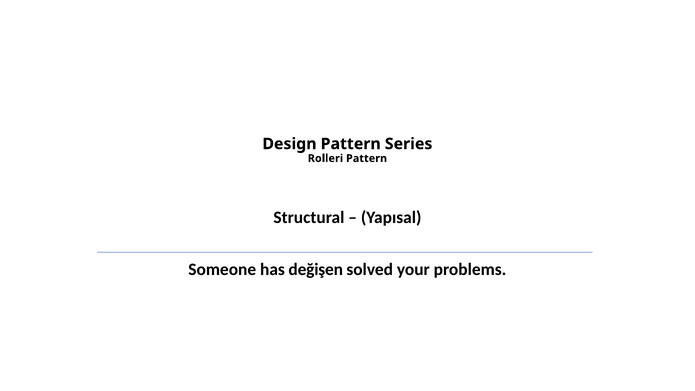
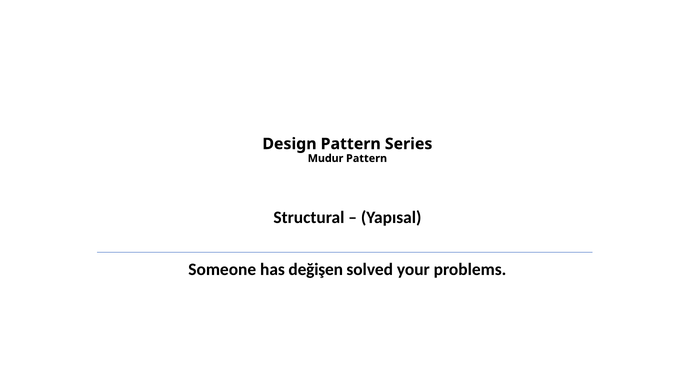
Rolleri: Rolleri -> Mudur
